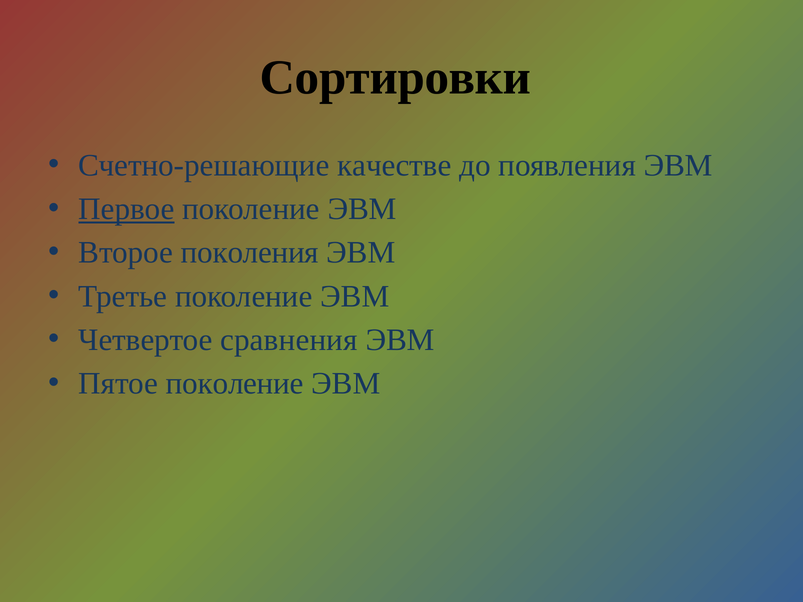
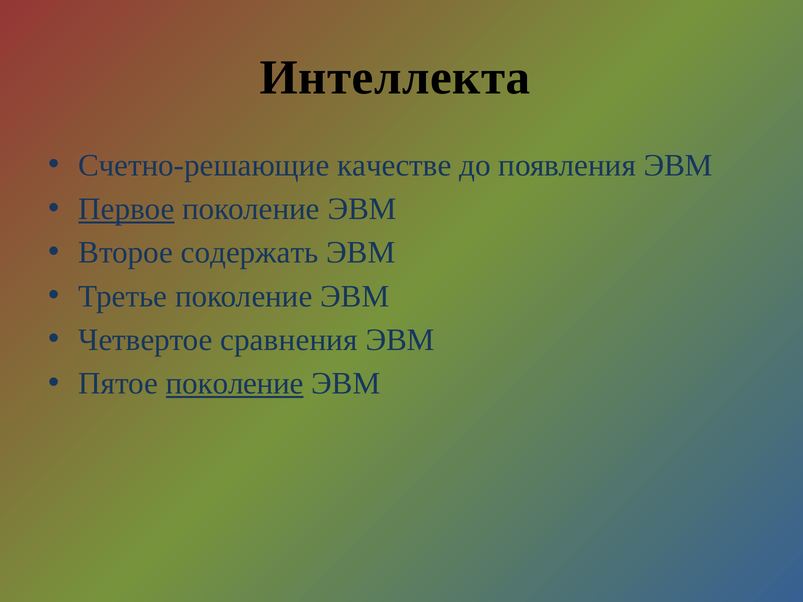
Сортировки: Сортировки -> Интеллекта
поколения: поколения -> содержать
поколение at (235, 384) underline: none -> present
